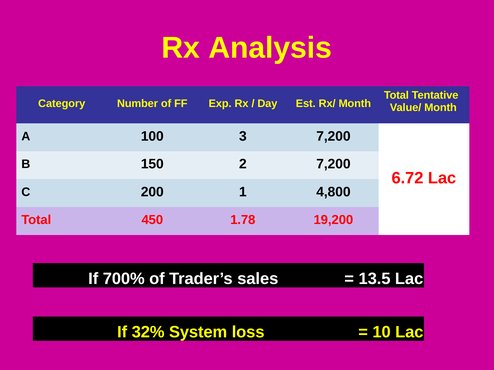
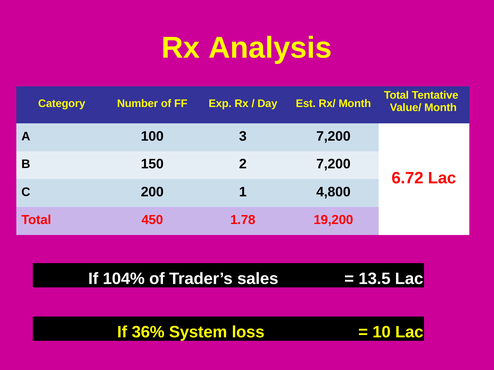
700%: 700% -> 104%
32%: 32% -> 36%
